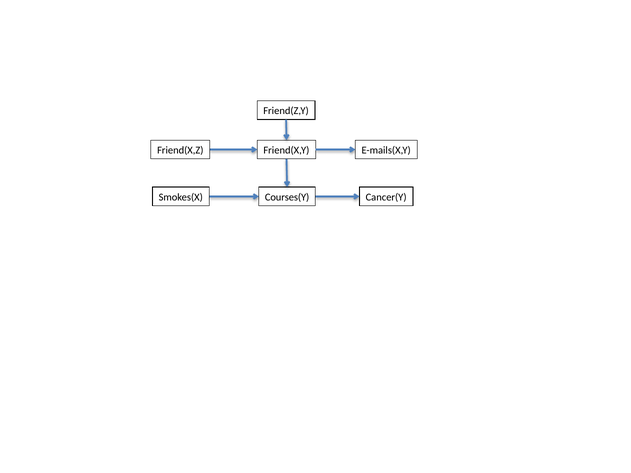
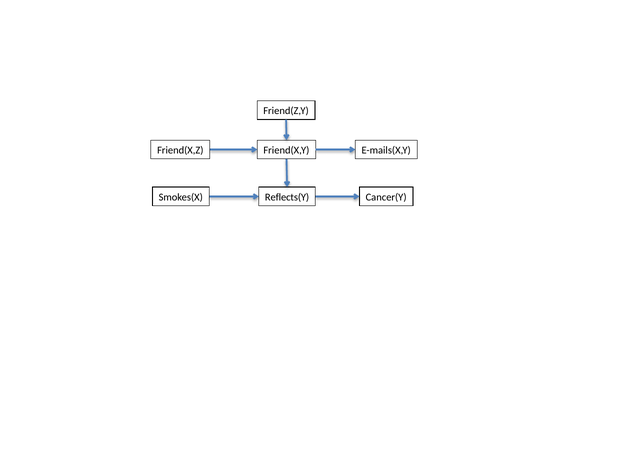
Courses(Y: Courses(Y -> Reflects(Y
